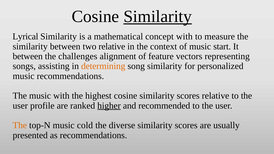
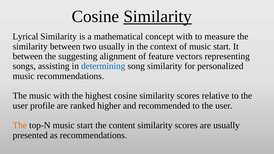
two relative: relative -> usually
challenges: challenges -> suggesting
determining colour: orange -> blue
higher underline: present -> none
top-N music cold: cold -> start
diverse: diverse -> content
